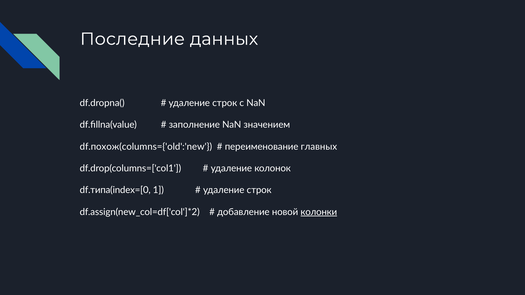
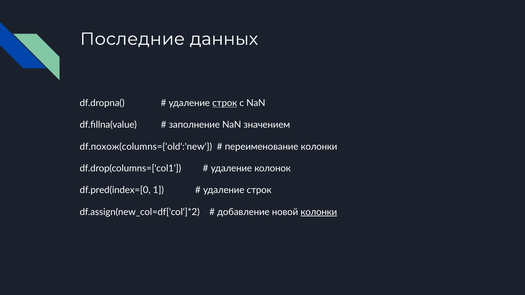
строк at (225, 103) underline: none -> present
переименование главных: главных -> колонки
df.типа(index=[0: df.типа(index=[0 -> df.pred(index=[0
